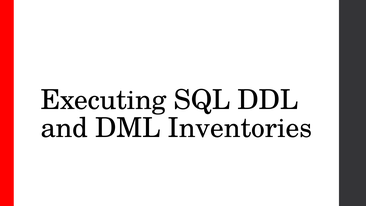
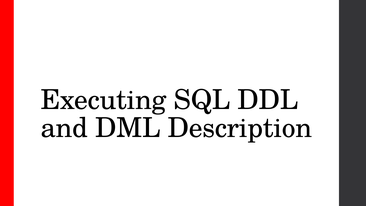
Inventories: Inventories -> Description
